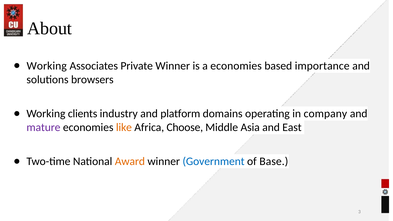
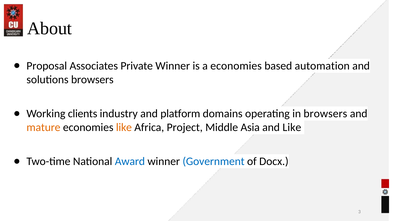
Working at (47, 66): Working -> Proposal
importance: importance -> automation
in company: company -> browsers
mature colour: purple -> orange
Choose: Choose -> Project
and East: East -> Like
Award colour: orange -> blue
Base: Base -> Docx
